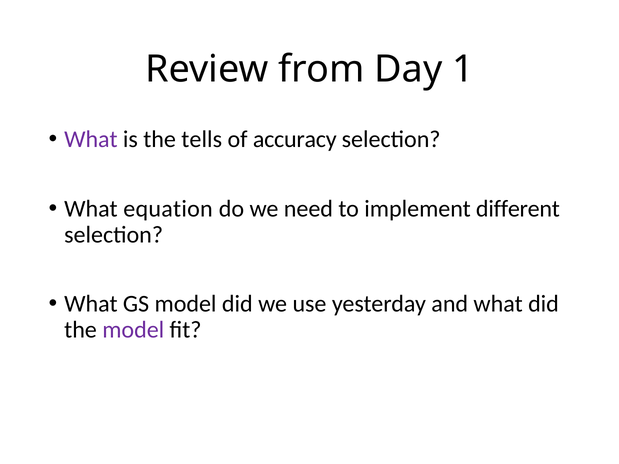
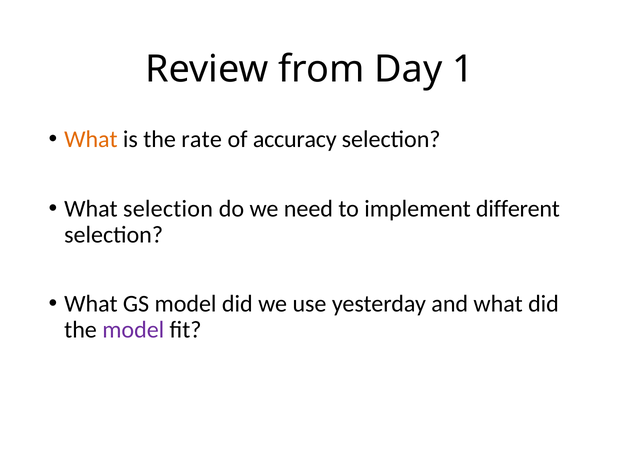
What at (91, 140) colour: purple -> orange
tells: tells -> rate
What equation: equation -> selection
